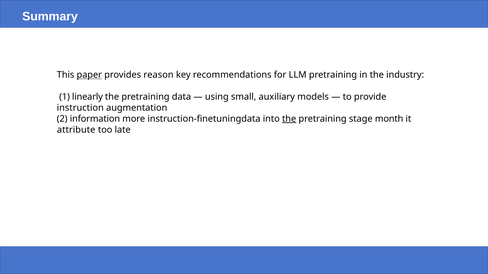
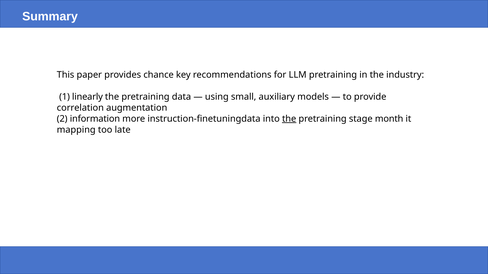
paper underline: present -> none
reason: reason -> chance
instruction: instruction -> correlation
attribute: attribute -> mapping
